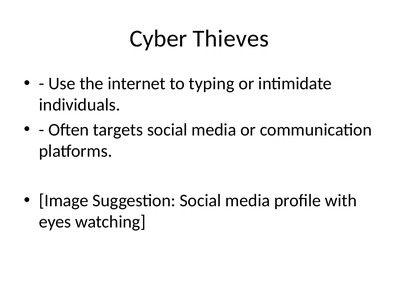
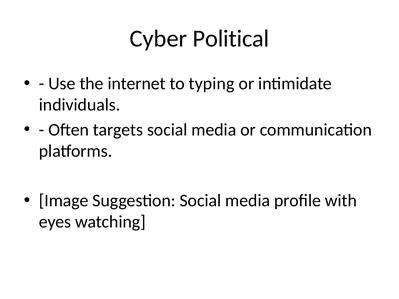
Thieves: Thieves -> Political
